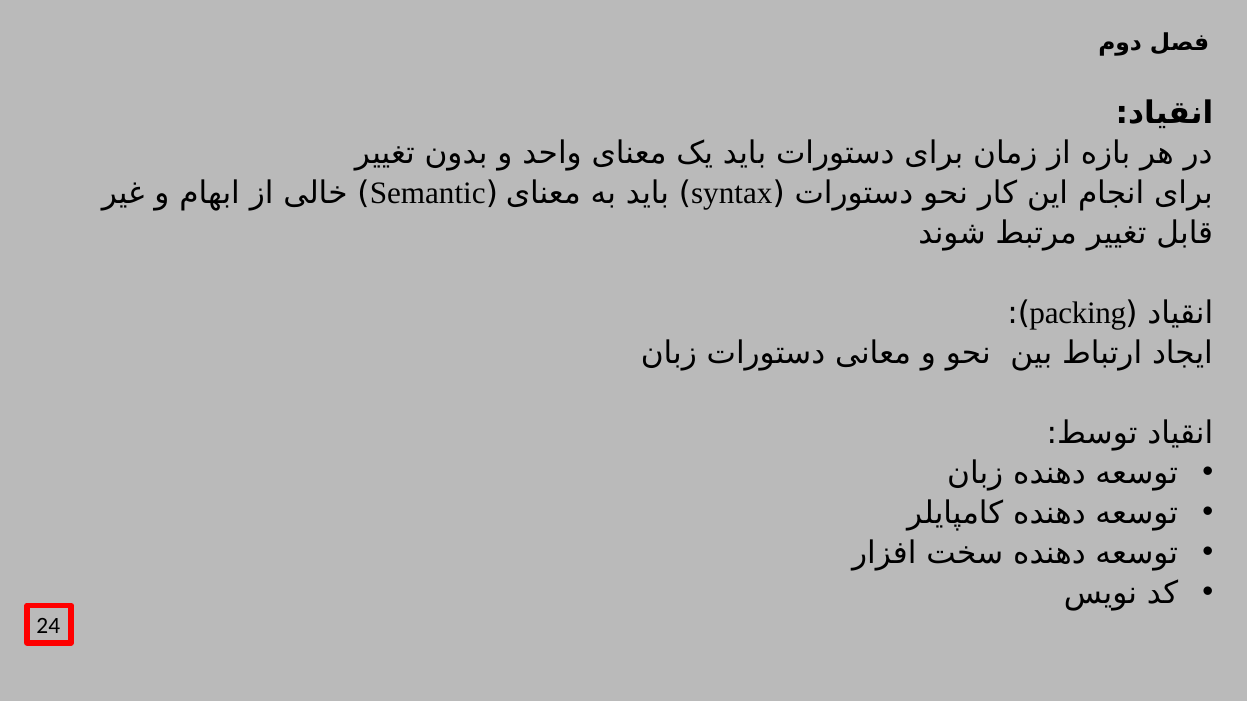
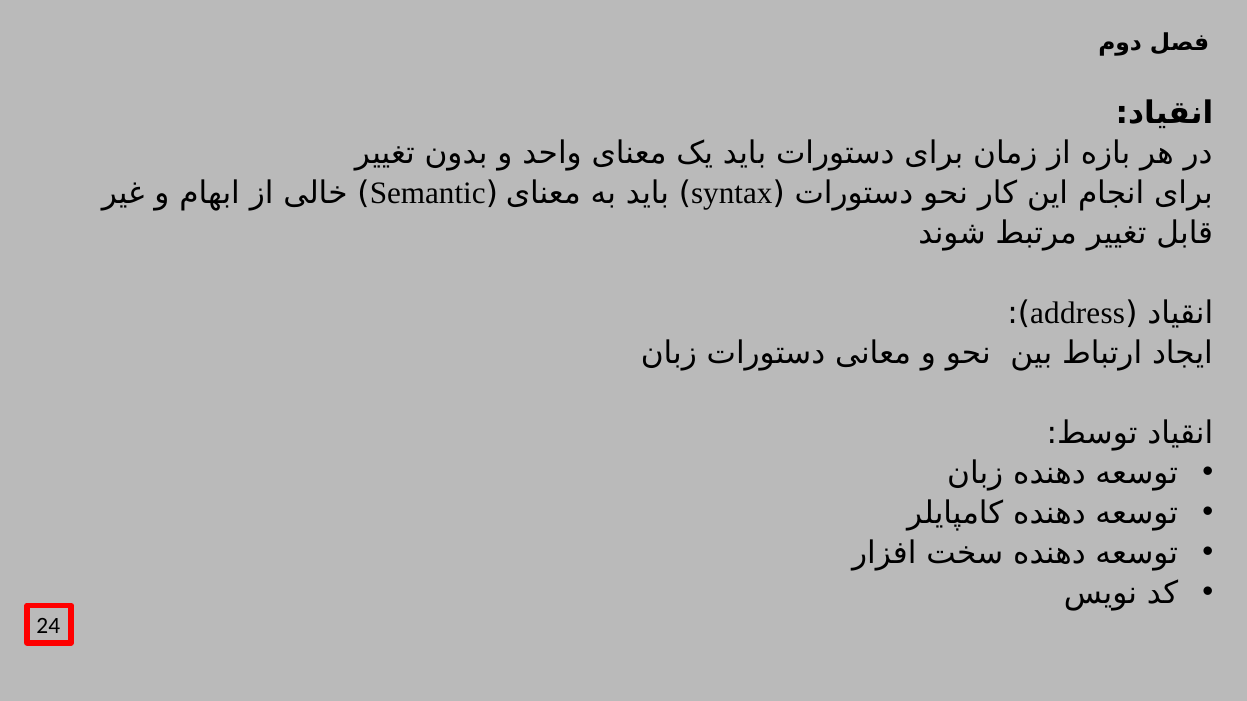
packing: packing -> address
